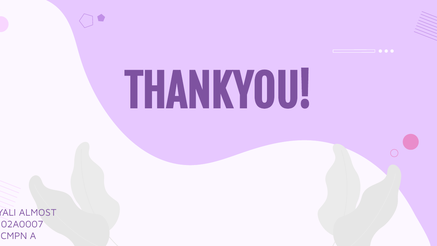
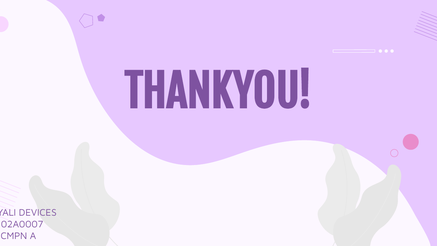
ALMOST: ALMOST -> DEVICES
